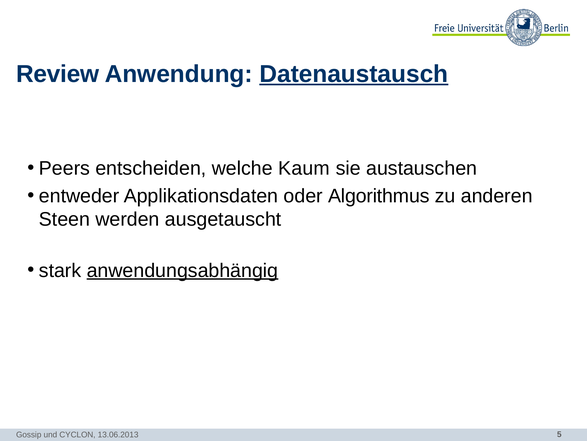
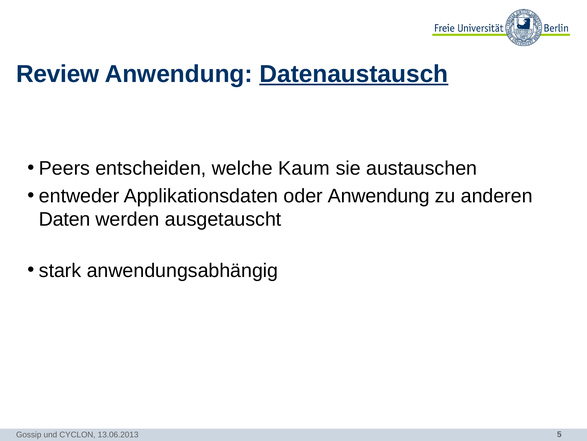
oder Algorithmus: Algorithmus -> Anwendung
Steen: Steen -> Daten
anwendungsabhängig underline: present -> none
